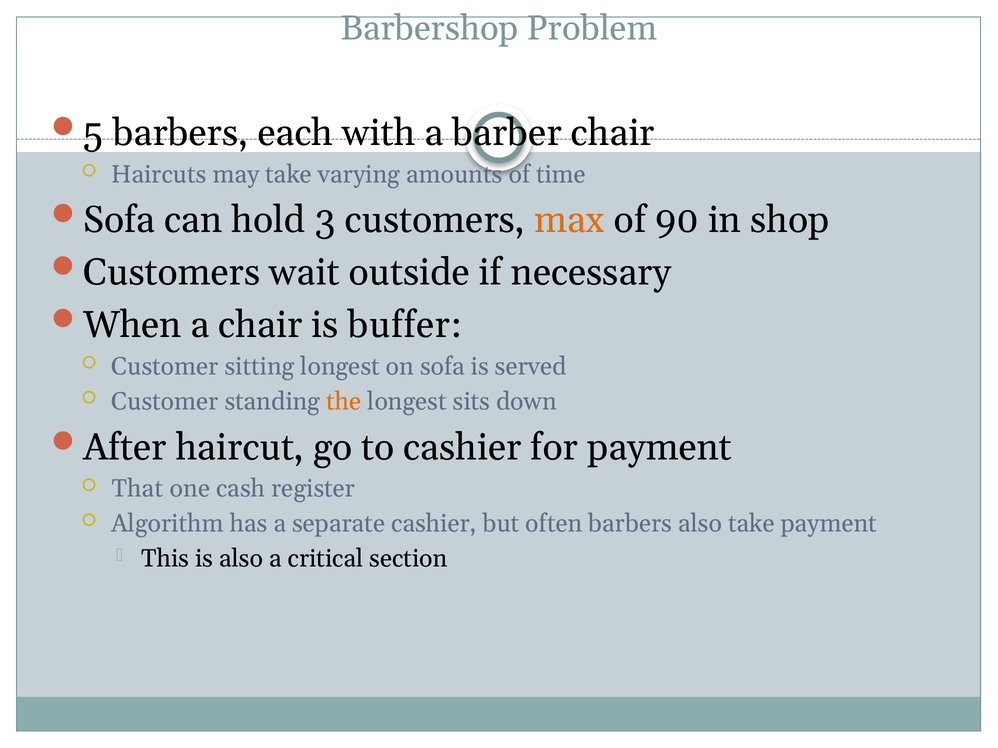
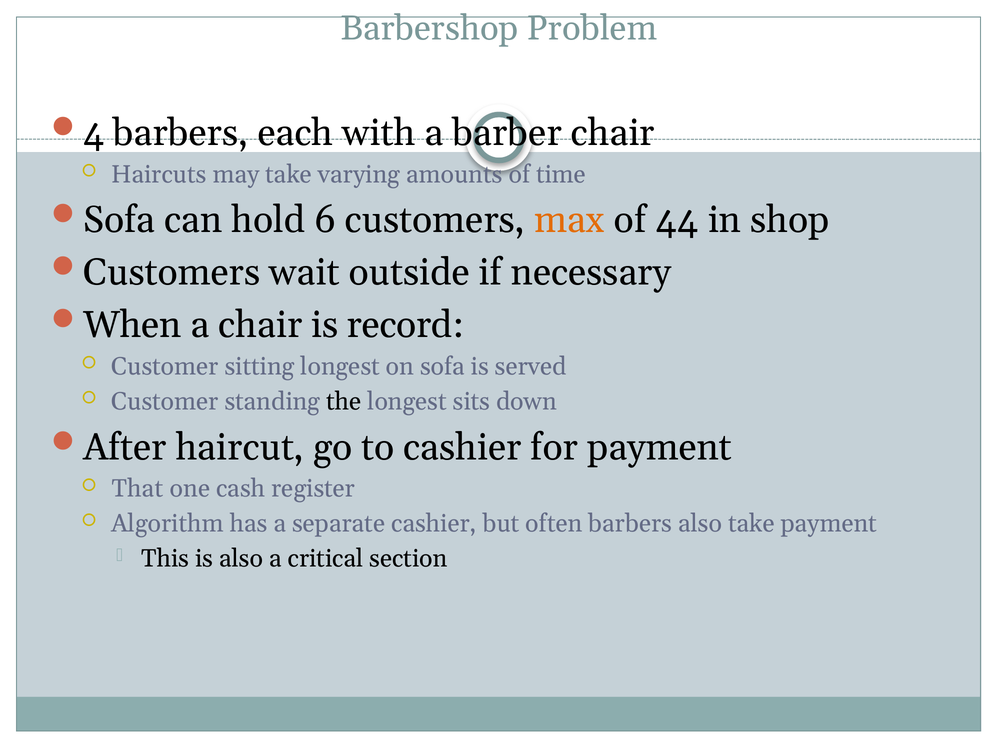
5: 5 -> 4
3: 3 -> 6
90: 90 -> 44
buffer: buffer -> record
the colour: orange -> black
